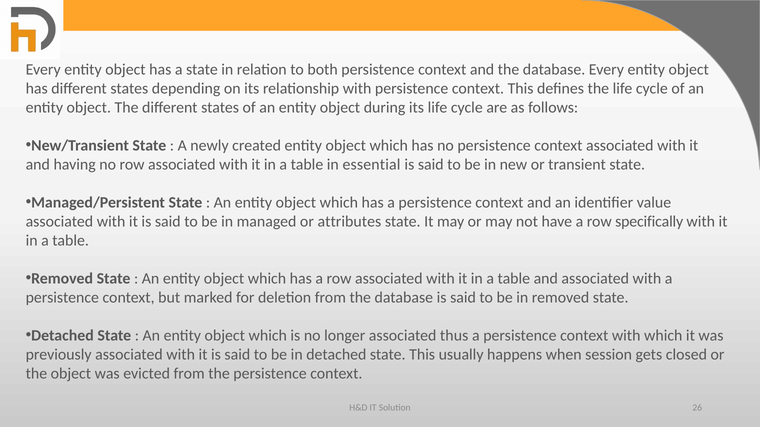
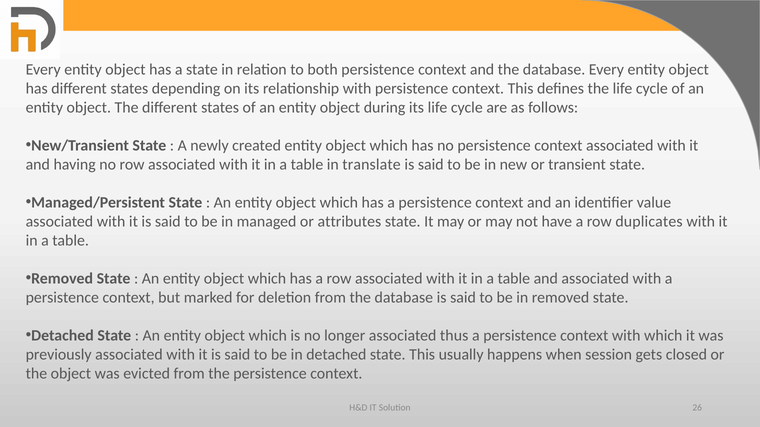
essential: essential -> translate
specifically: specifically -> duplicates
